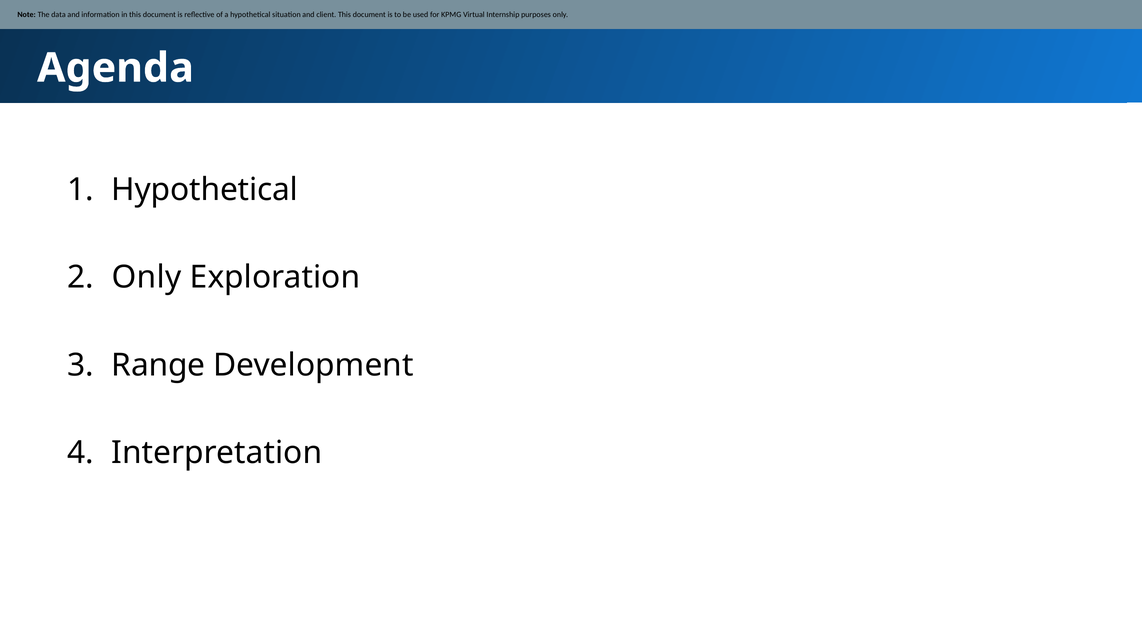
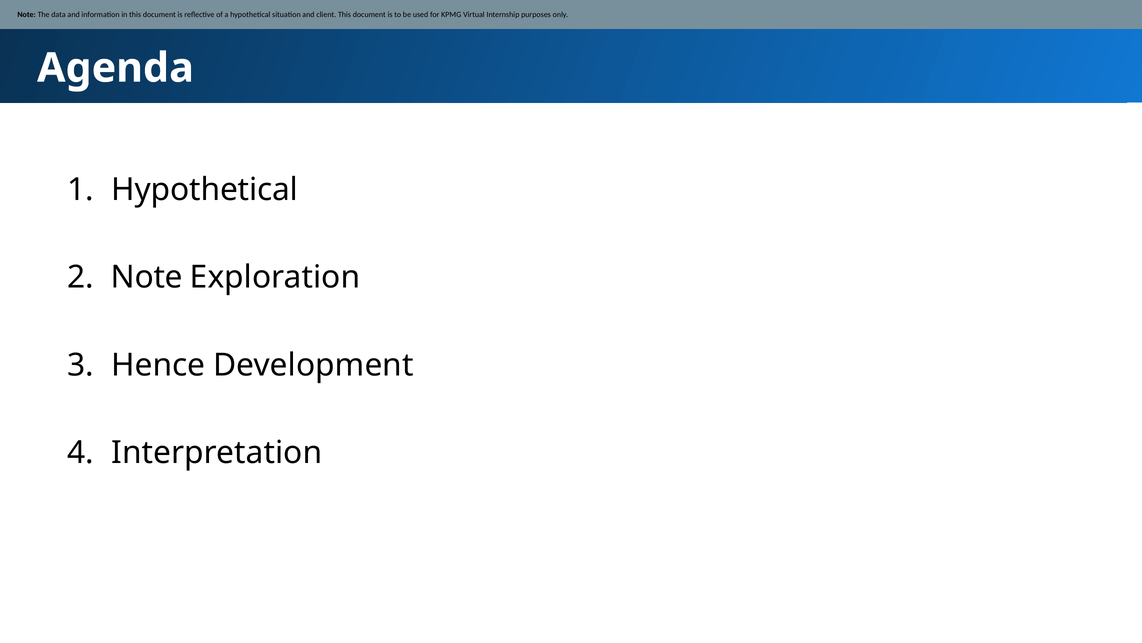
Only at (146, 277): Only -> Note
Range: Range -> Hence
